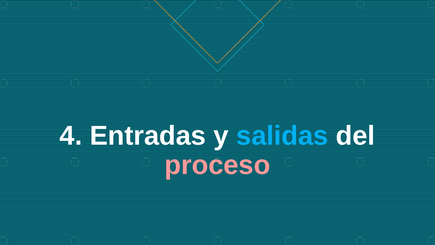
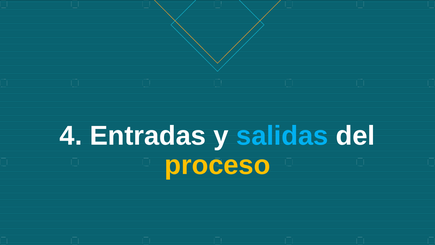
proceso colour: pink -> yellow
